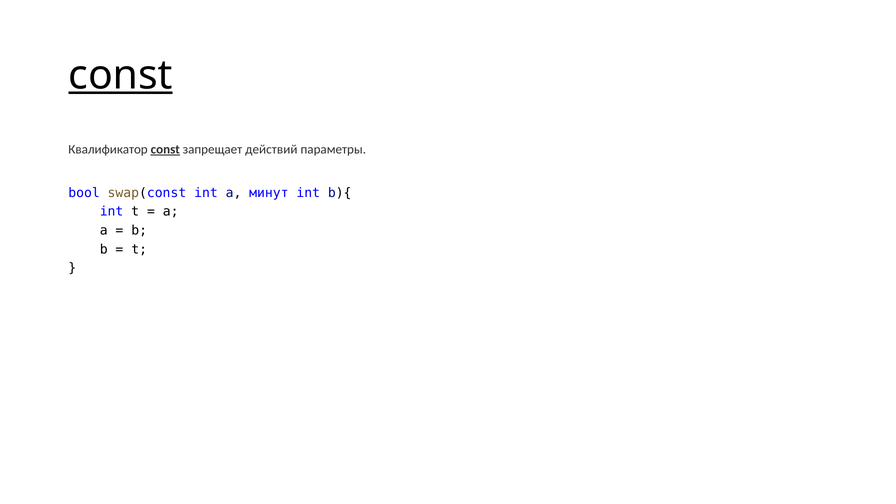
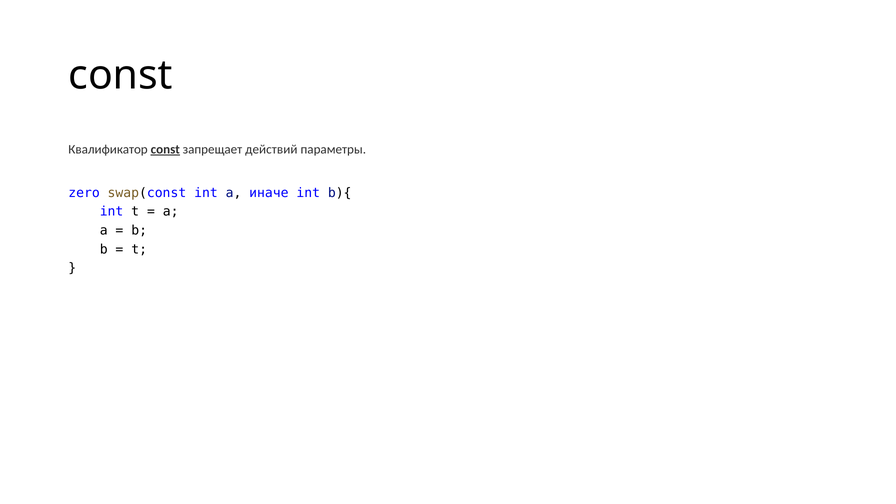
const at (120, 75) underline: present -> none
bool: bool -> zero
минут: минут -> иначе
